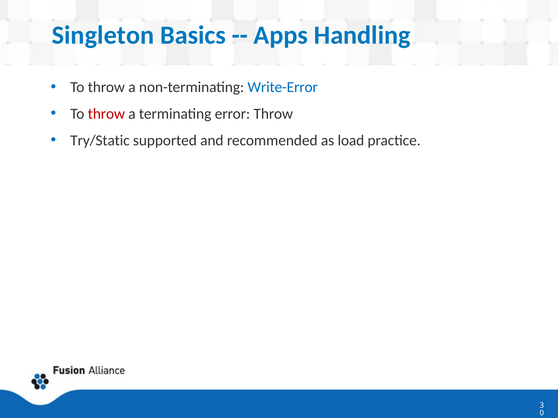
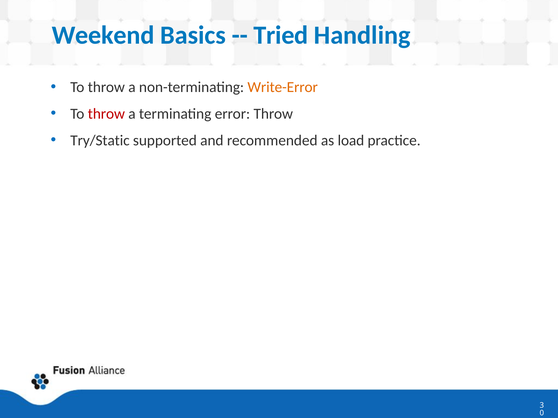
Singleton: Singleton -> Weekend
Apps: Apps -> Tried
Write-Error colour: blue -> orange
